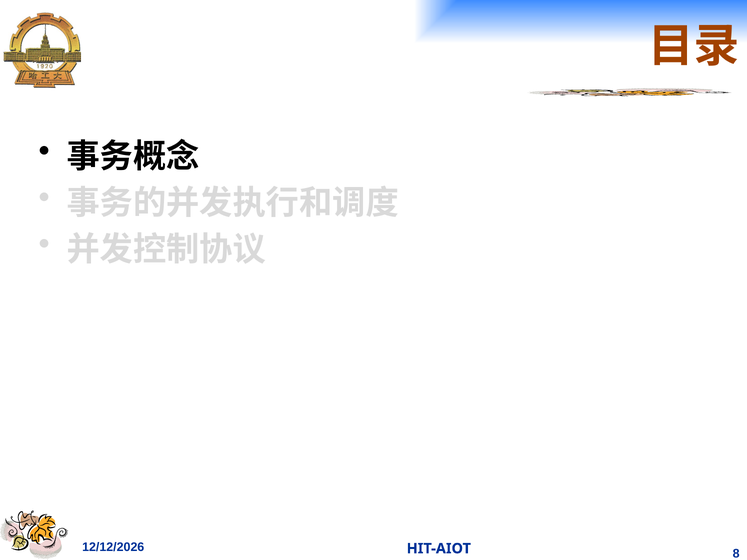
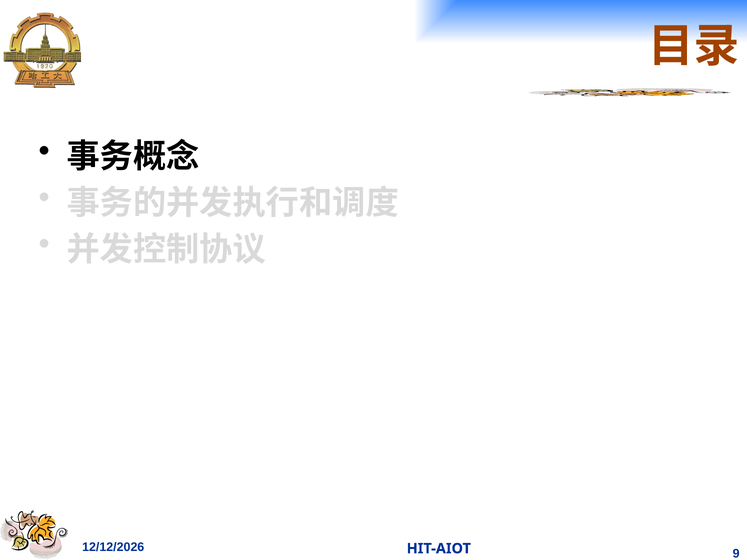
8: 8 -> 9
